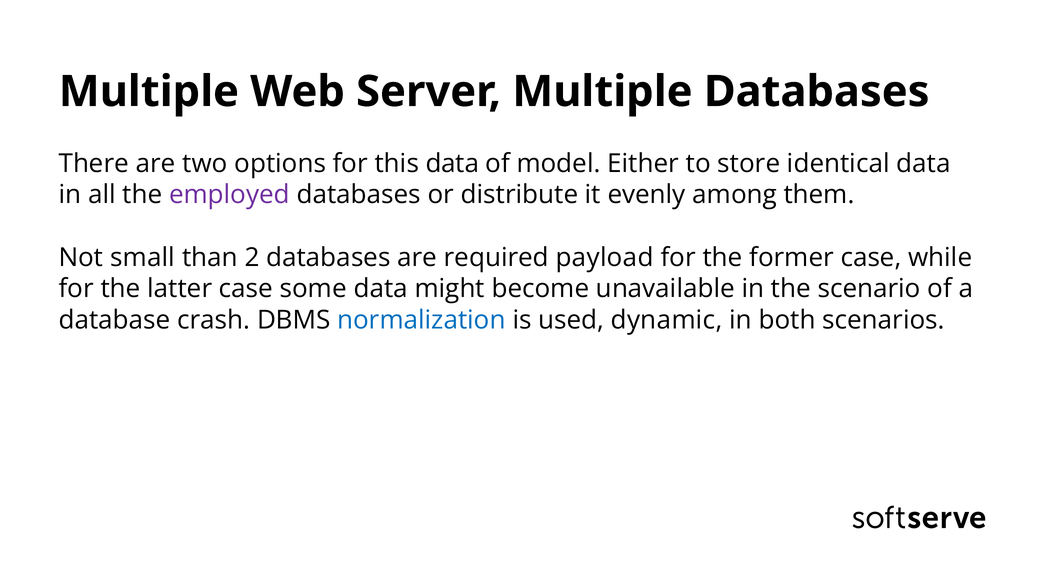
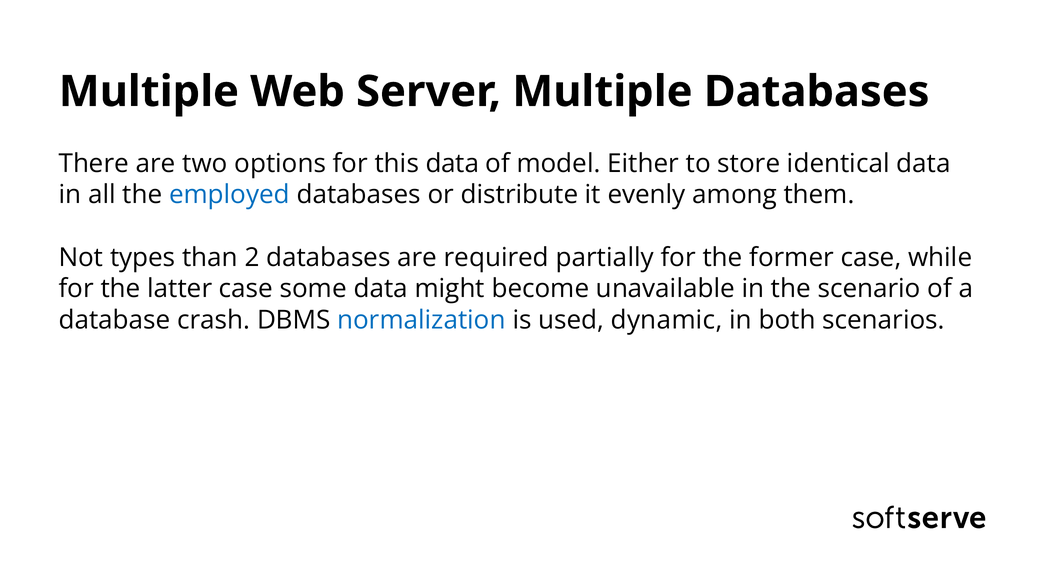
employed colour: purple -> blue
small: small -> types
payload: payload -> partially
